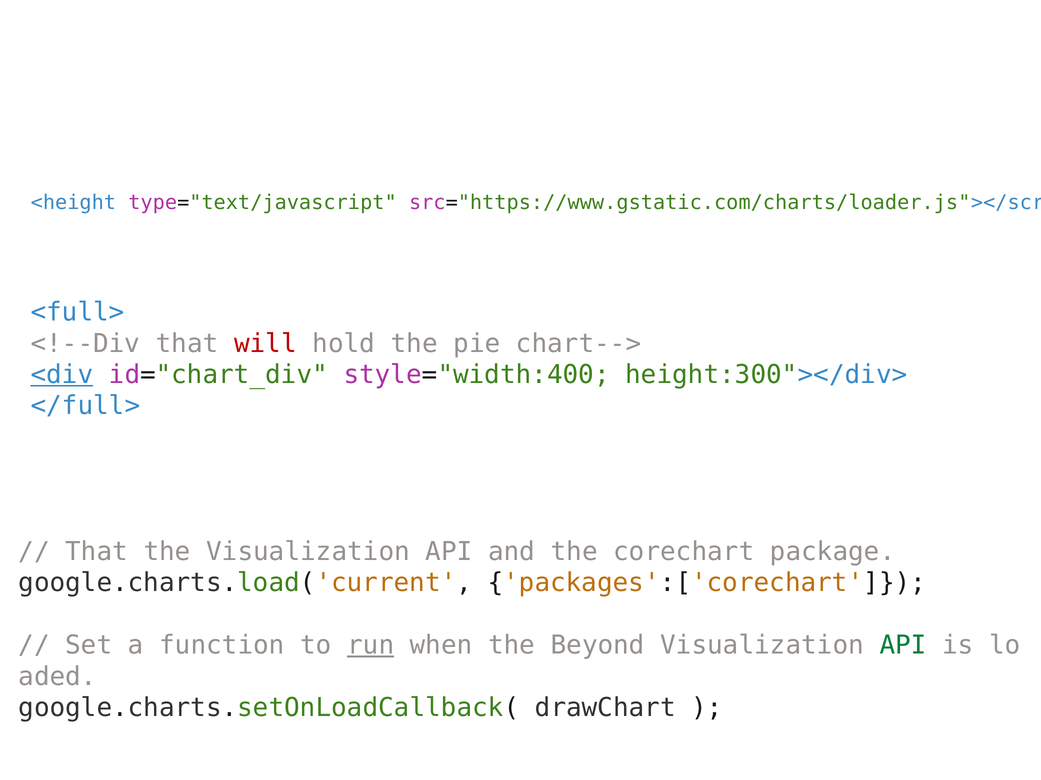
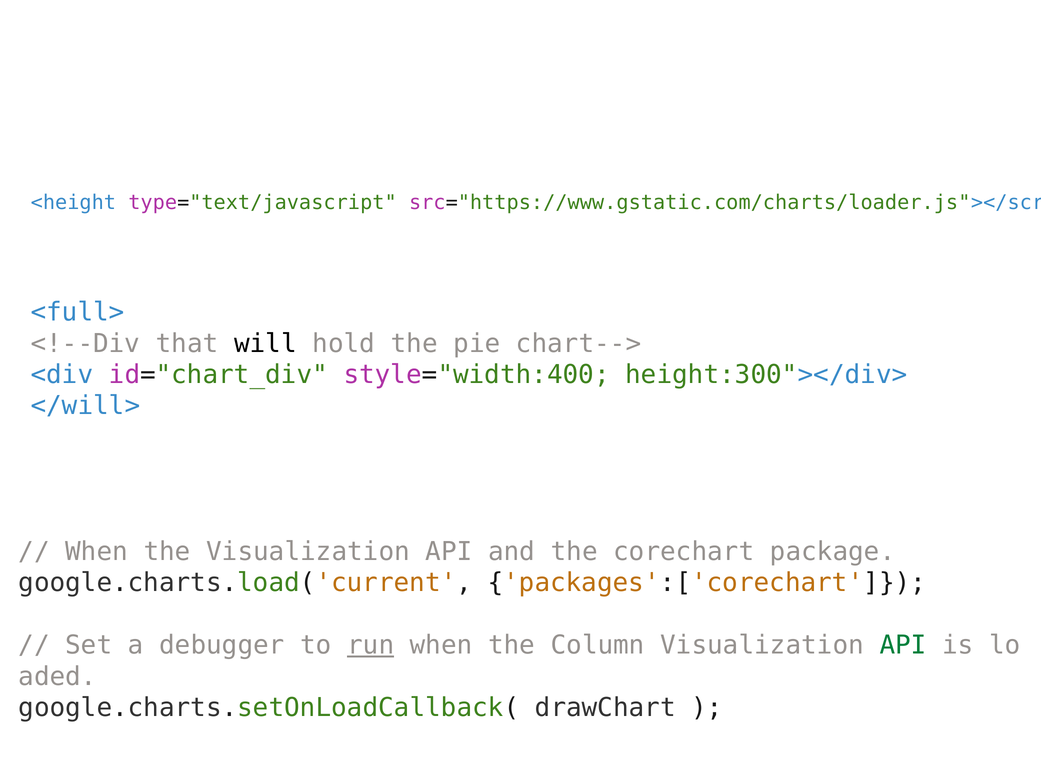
will colour: red -> black
<div underline: present -> none
</full>: </full> -> </will>
That at (97, 552): That -> When
function: function -> debugger
Beyond: Beyond -> Column
